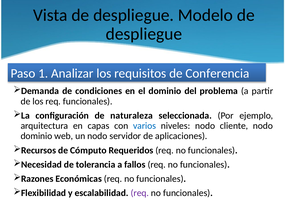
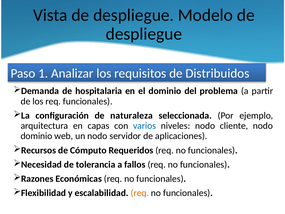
Conferencia: Conferencia -> Distribuidos
condiciones: condiciones -> hospitalaria
req at (140, 193) colour: purple -> orange
